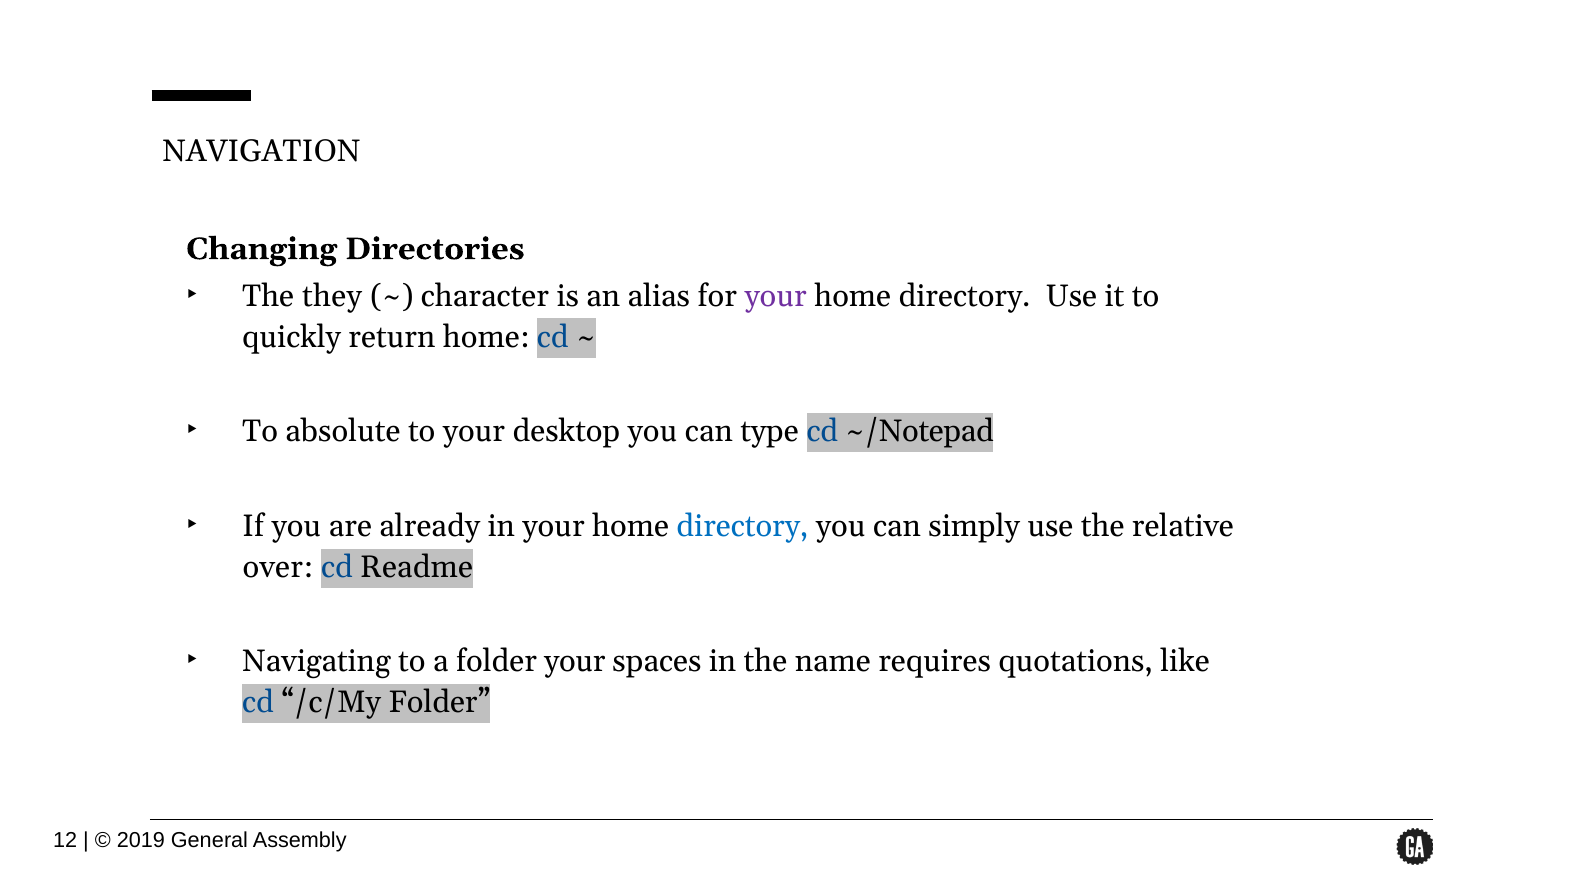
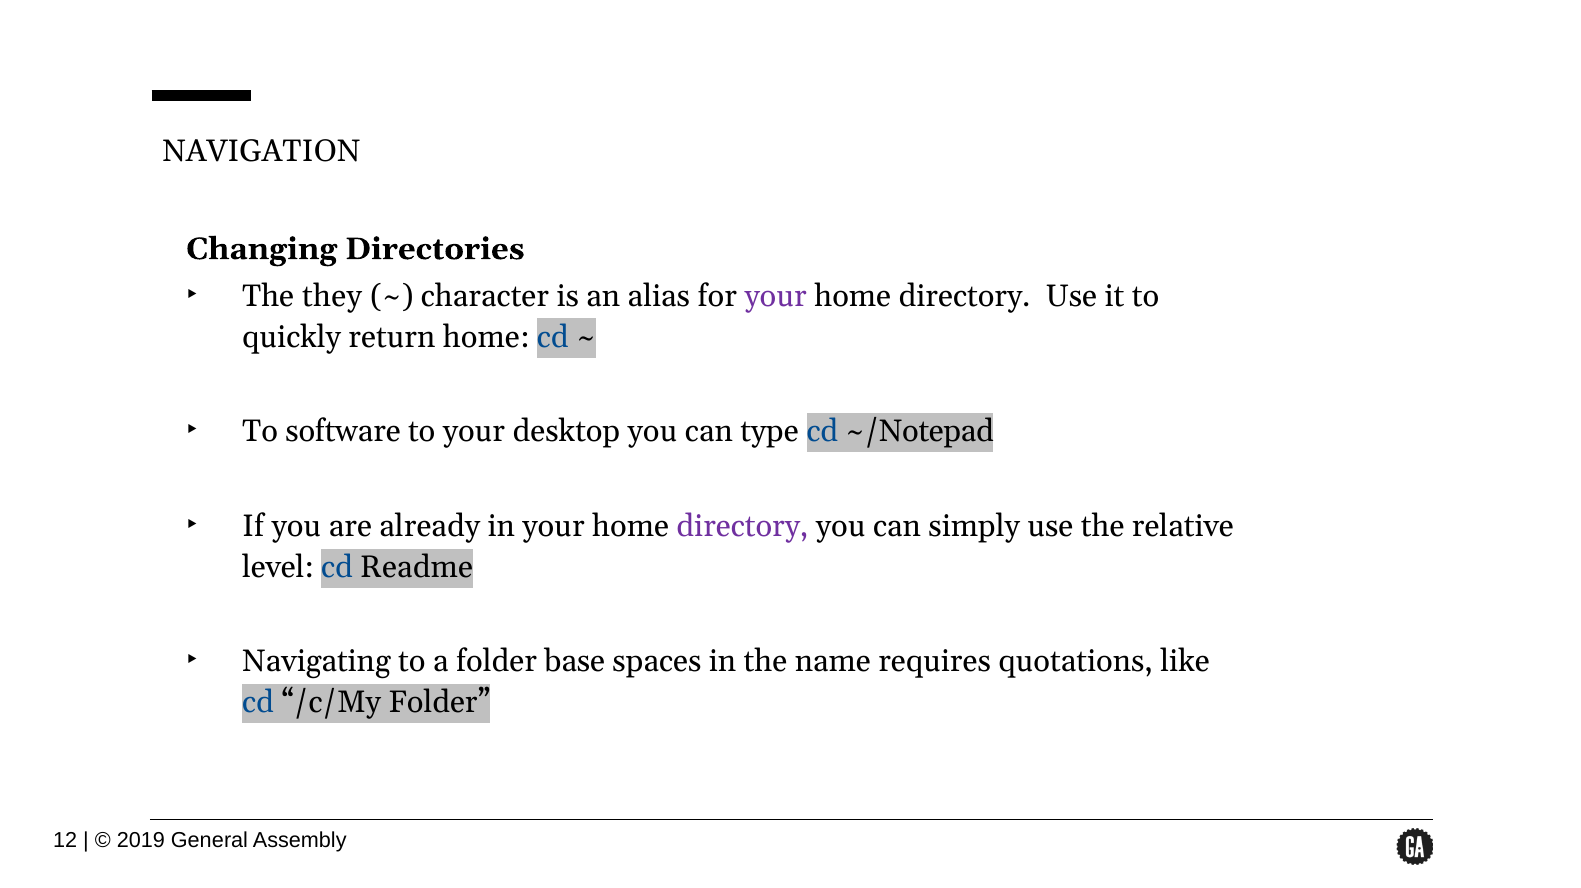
absolute: absolute -> software
directory at (742, 526) colour: blue -> purple
over: over -> level
folder your: your -> base
